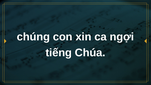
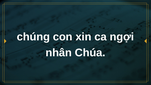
tiếng: tiếng -> nhân
